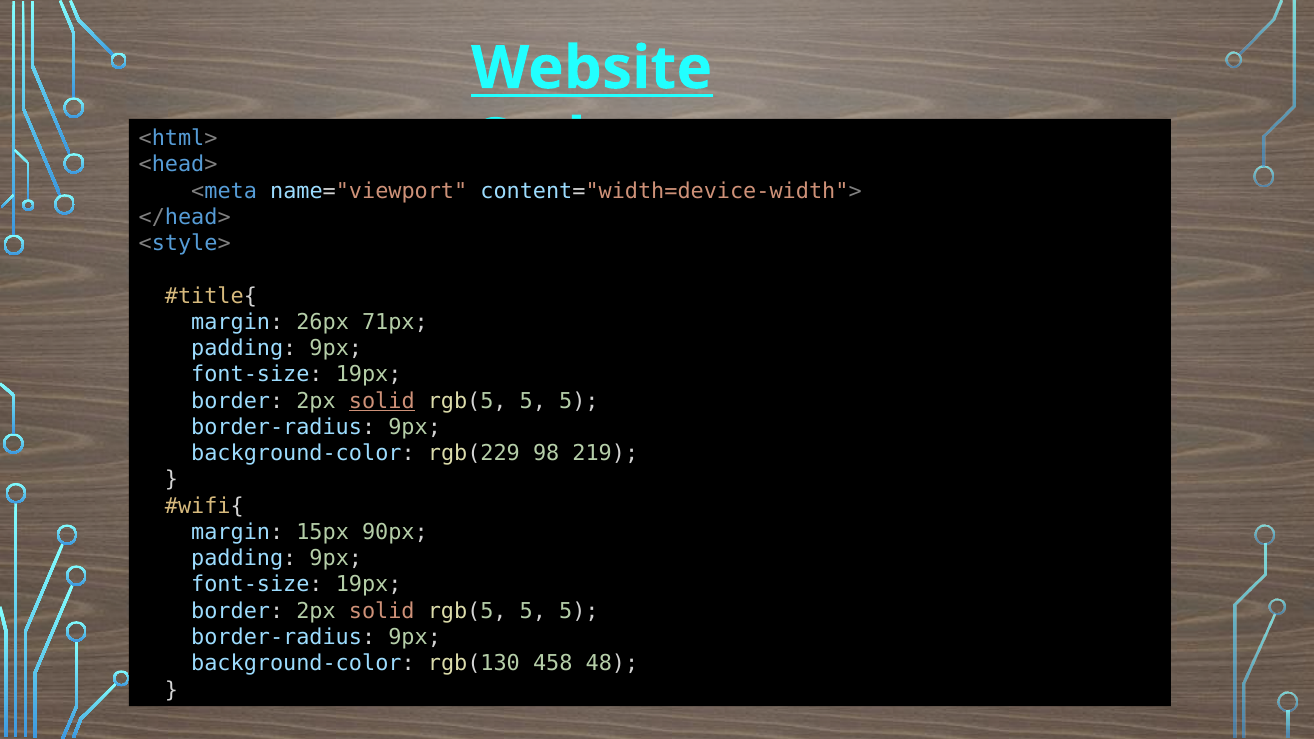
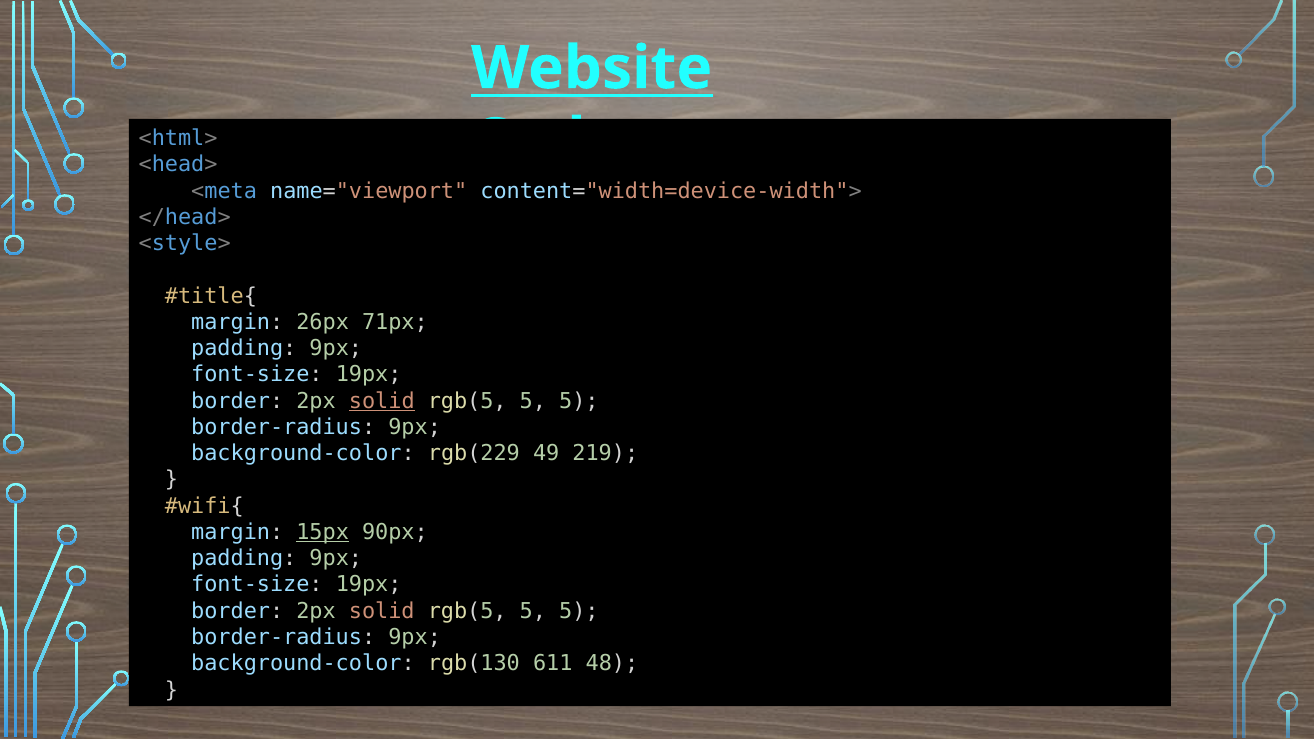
98: 98 -> 49
15px underline: none -> present
458: 458 -> 611
